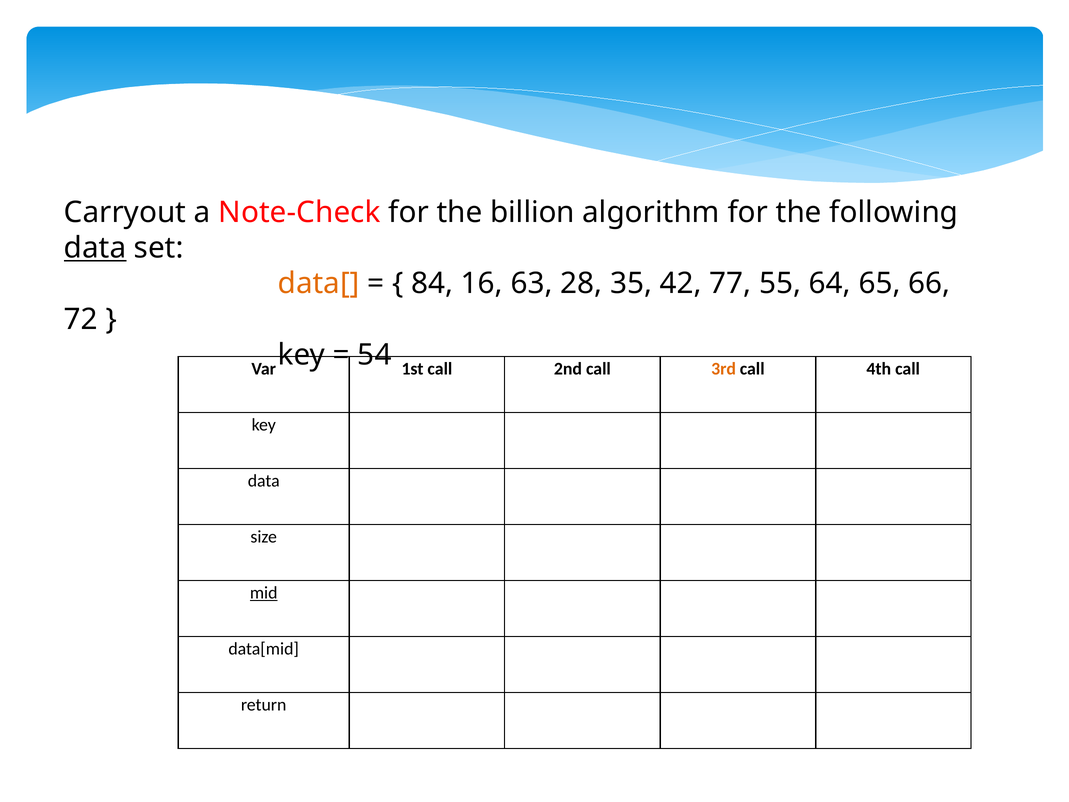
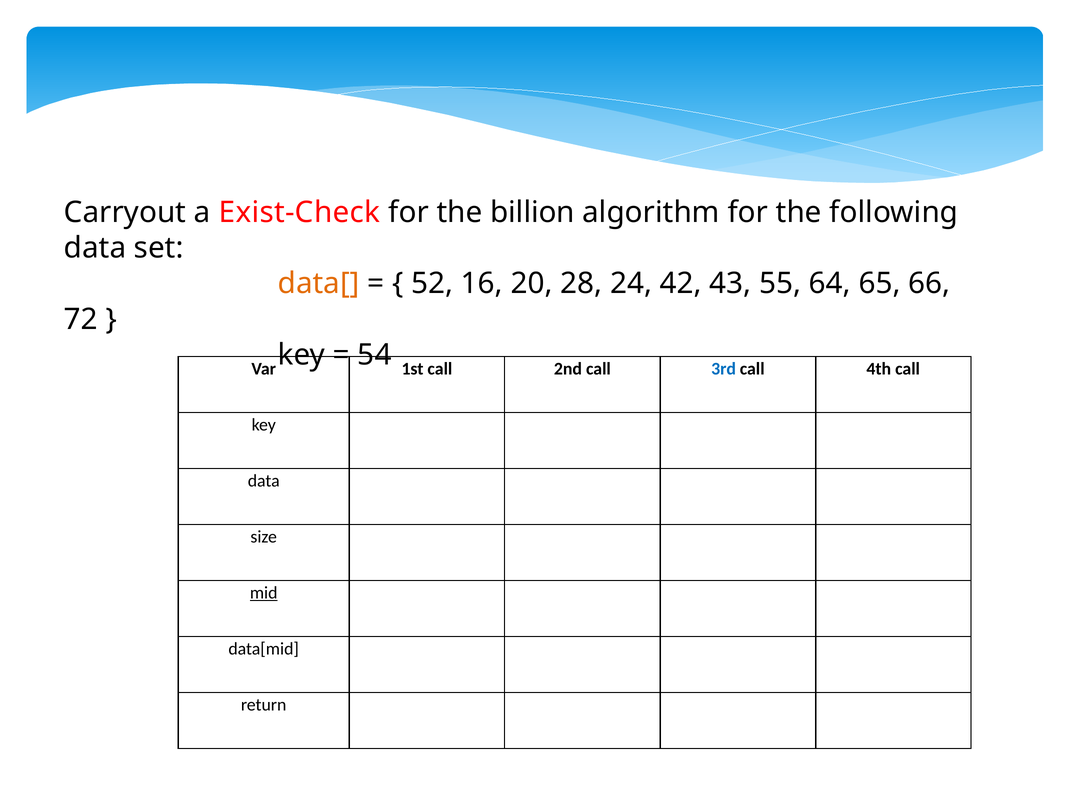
Note-Check: Note-Check -> Exist-Check
data at (95, 248) underline: present -> none
84: 84 -> 52
63: 63 -> 20
35: 35 -> 24
77: 77 -> 43
3rd colour: orange -> blue
